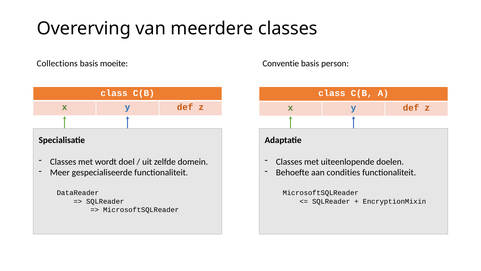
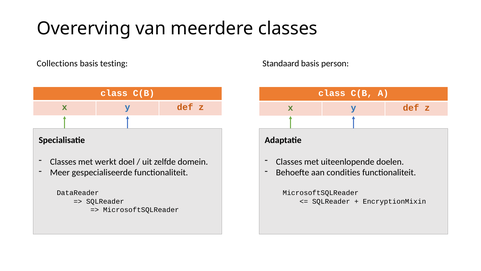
Conventie: Conventie -> Standaard
moeite: moeite -> testing
wordt: wordt -> werkt
